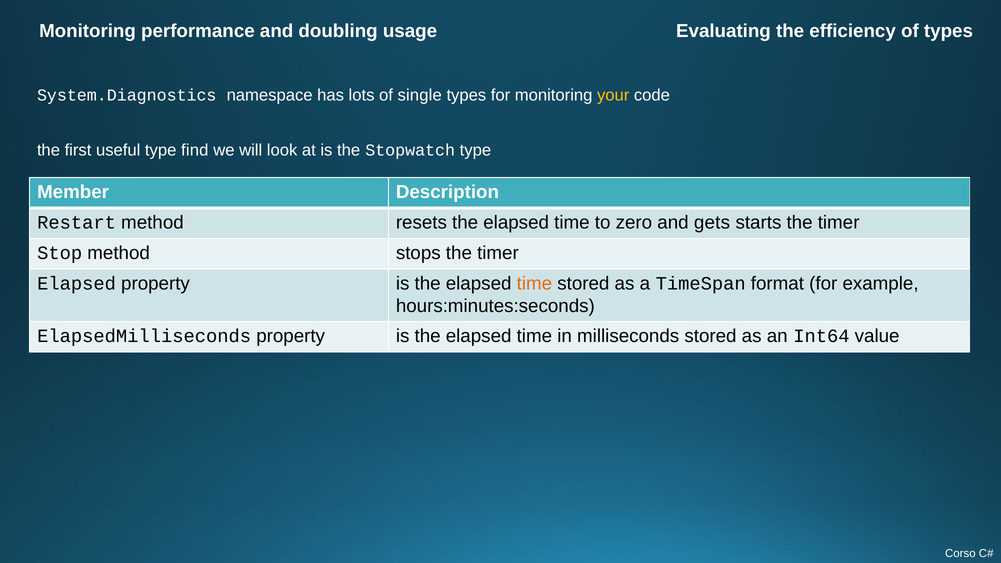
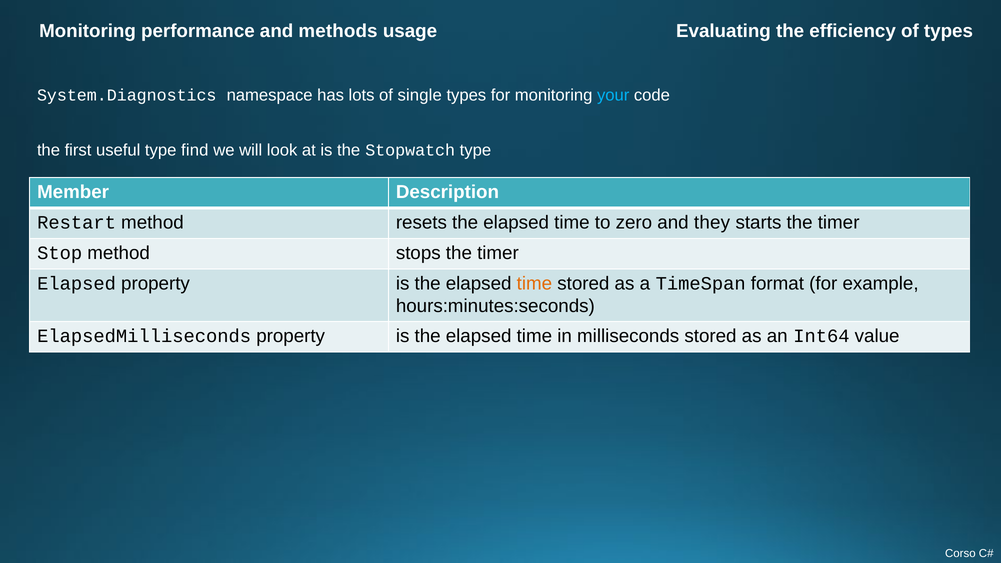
doubling: doubling -> methods
your colour: yellow -> light blue
gets: gets -> they
